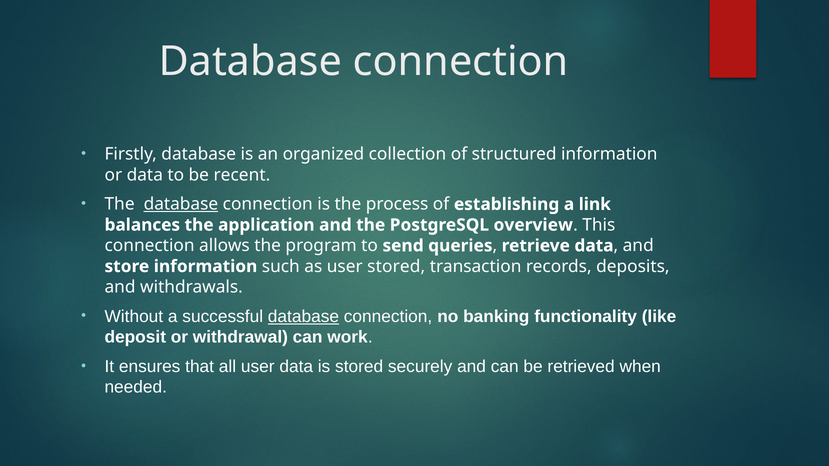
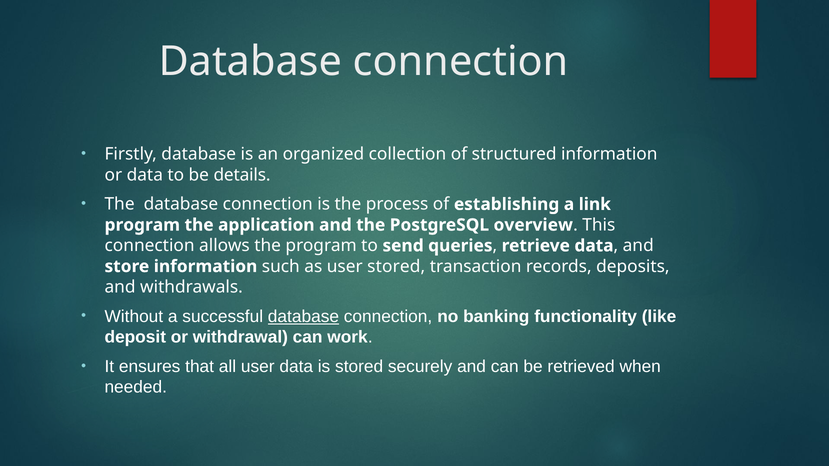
recent: recent -> details
database at (181, 204) underline: present -> none
balances at (142, 225): balances -> program
